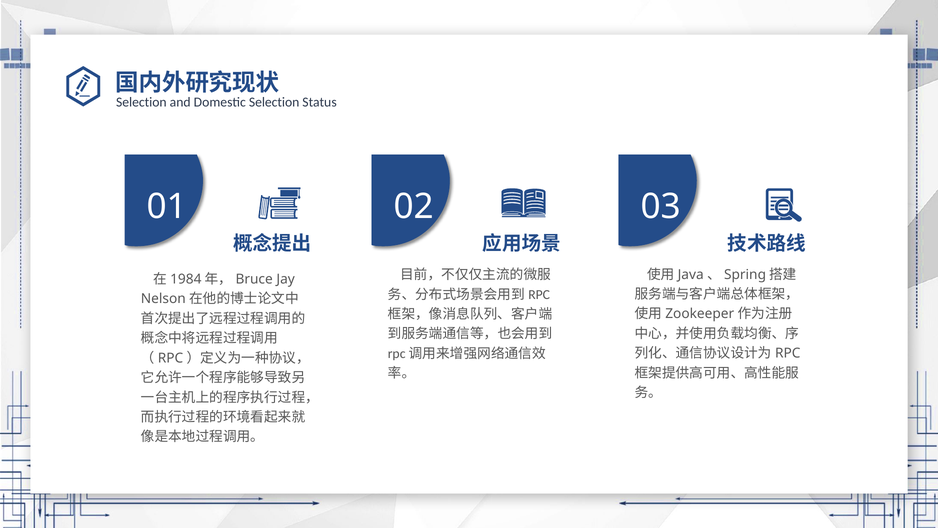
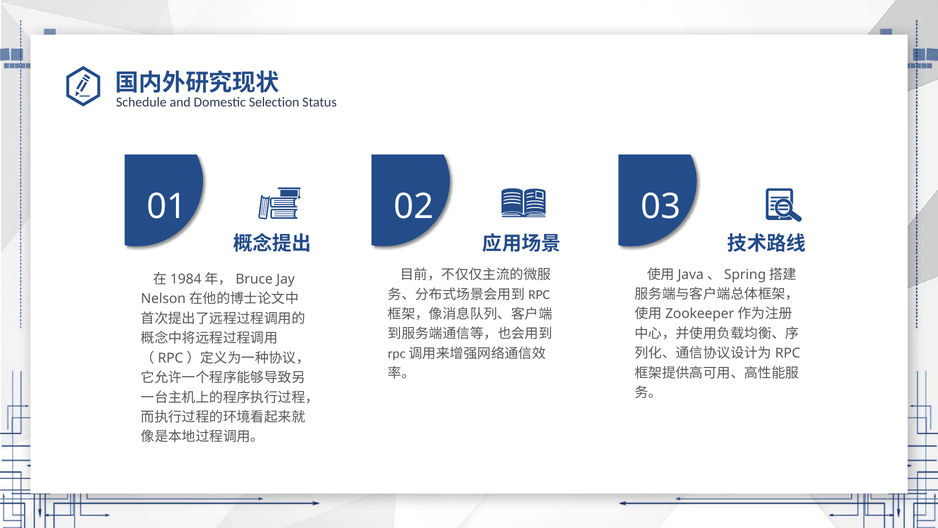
Selection at (141, 102): Selection -> Schedule
